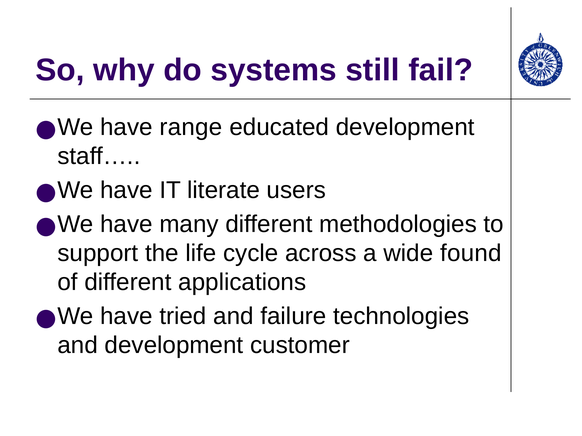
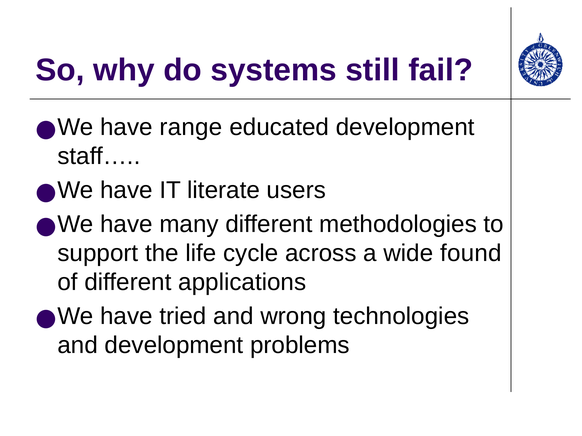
failure: failure -> wrong
customer: customer -> problems
